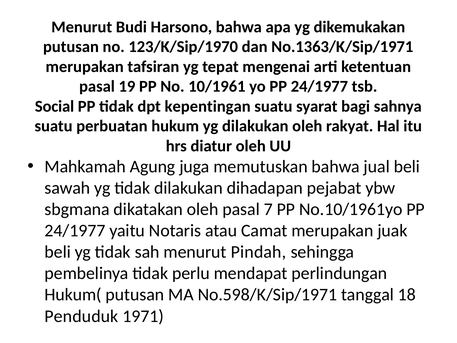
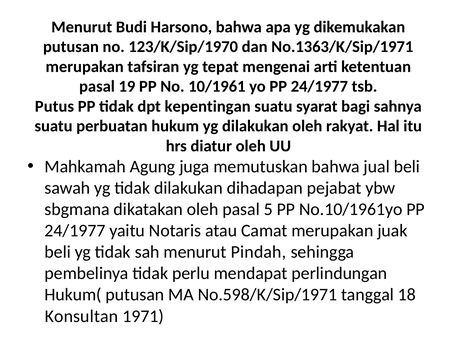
Social: Social -> Putus
7: 7 -> 5
Penduduk: Penduduk -> Konsultan
